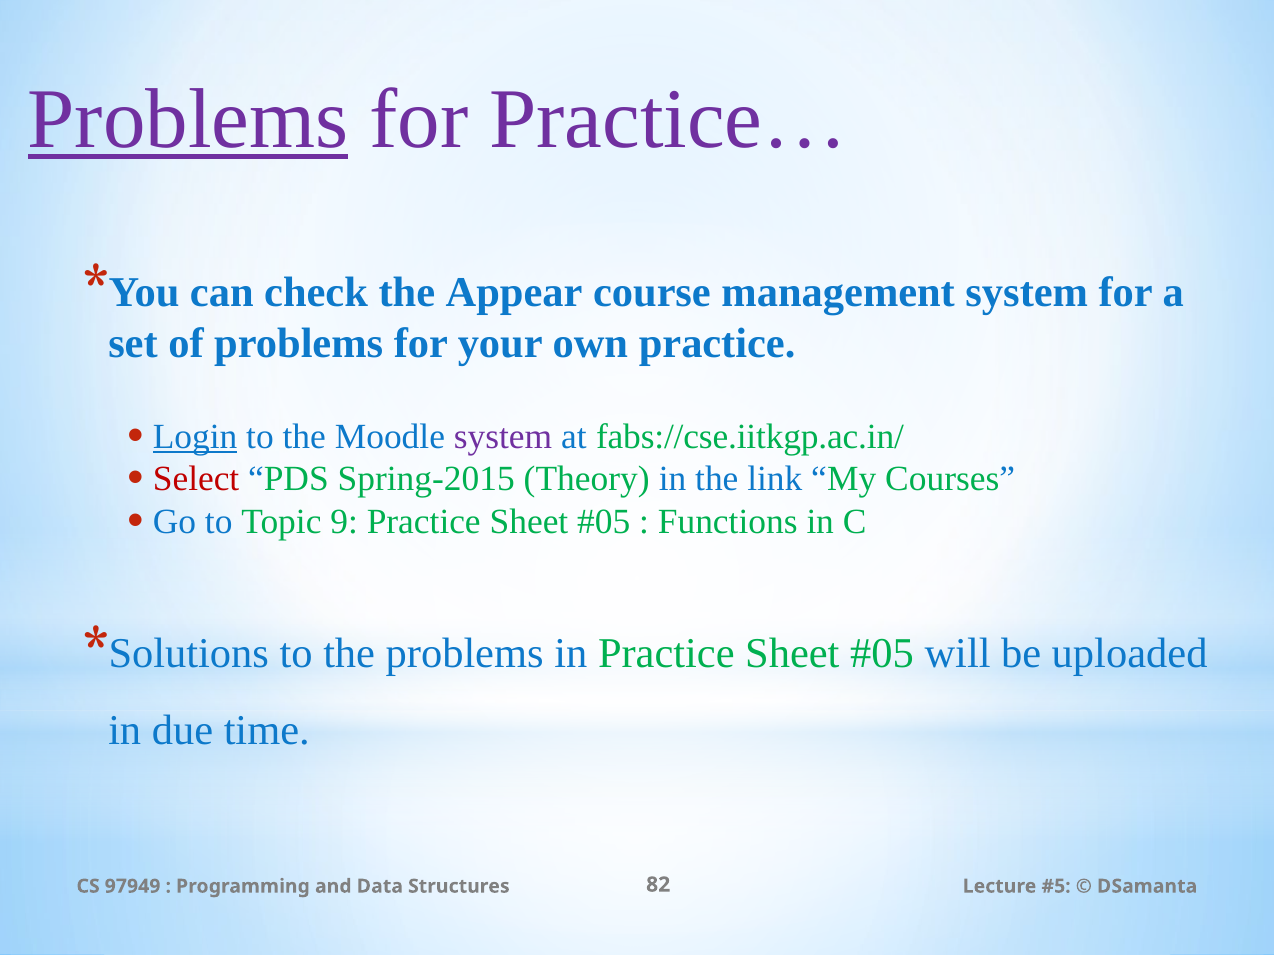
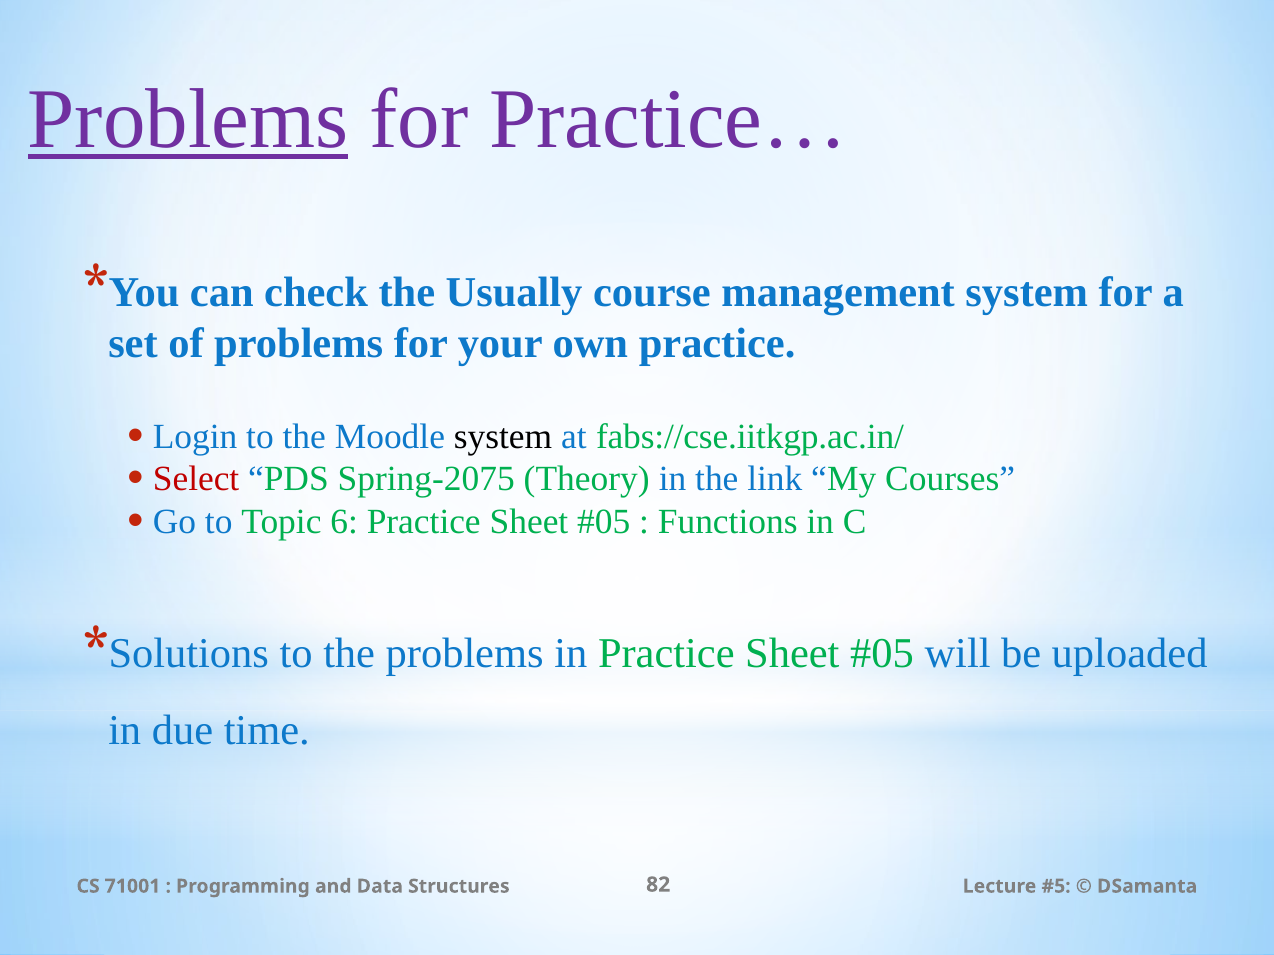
Appear: Appear -> Usually
Login underline: present -> none
system at (503, 437) colour: purple -> black
Spring-2015: Spring-2015 -> Spring-2075
9: 9 -> 6
97949: 97949 -> 71001
